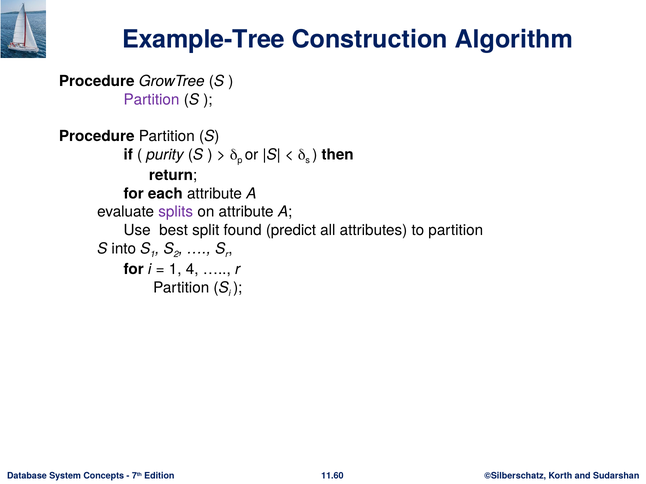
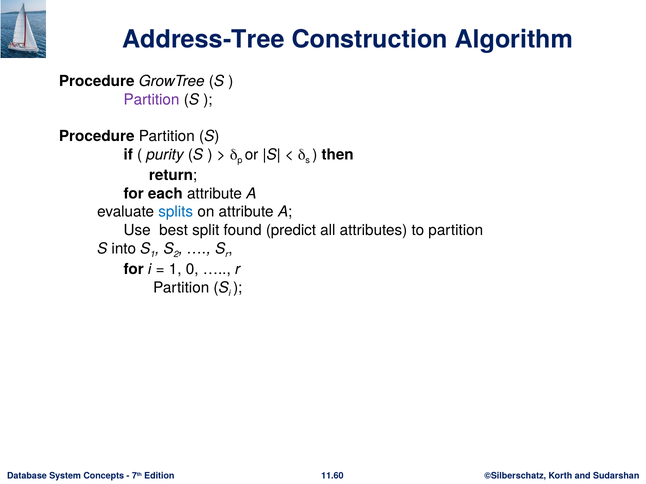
Example-Tree: Example-Tree -> Address-Tree
splits colour: purple -> blue
4: 4 -> 0
